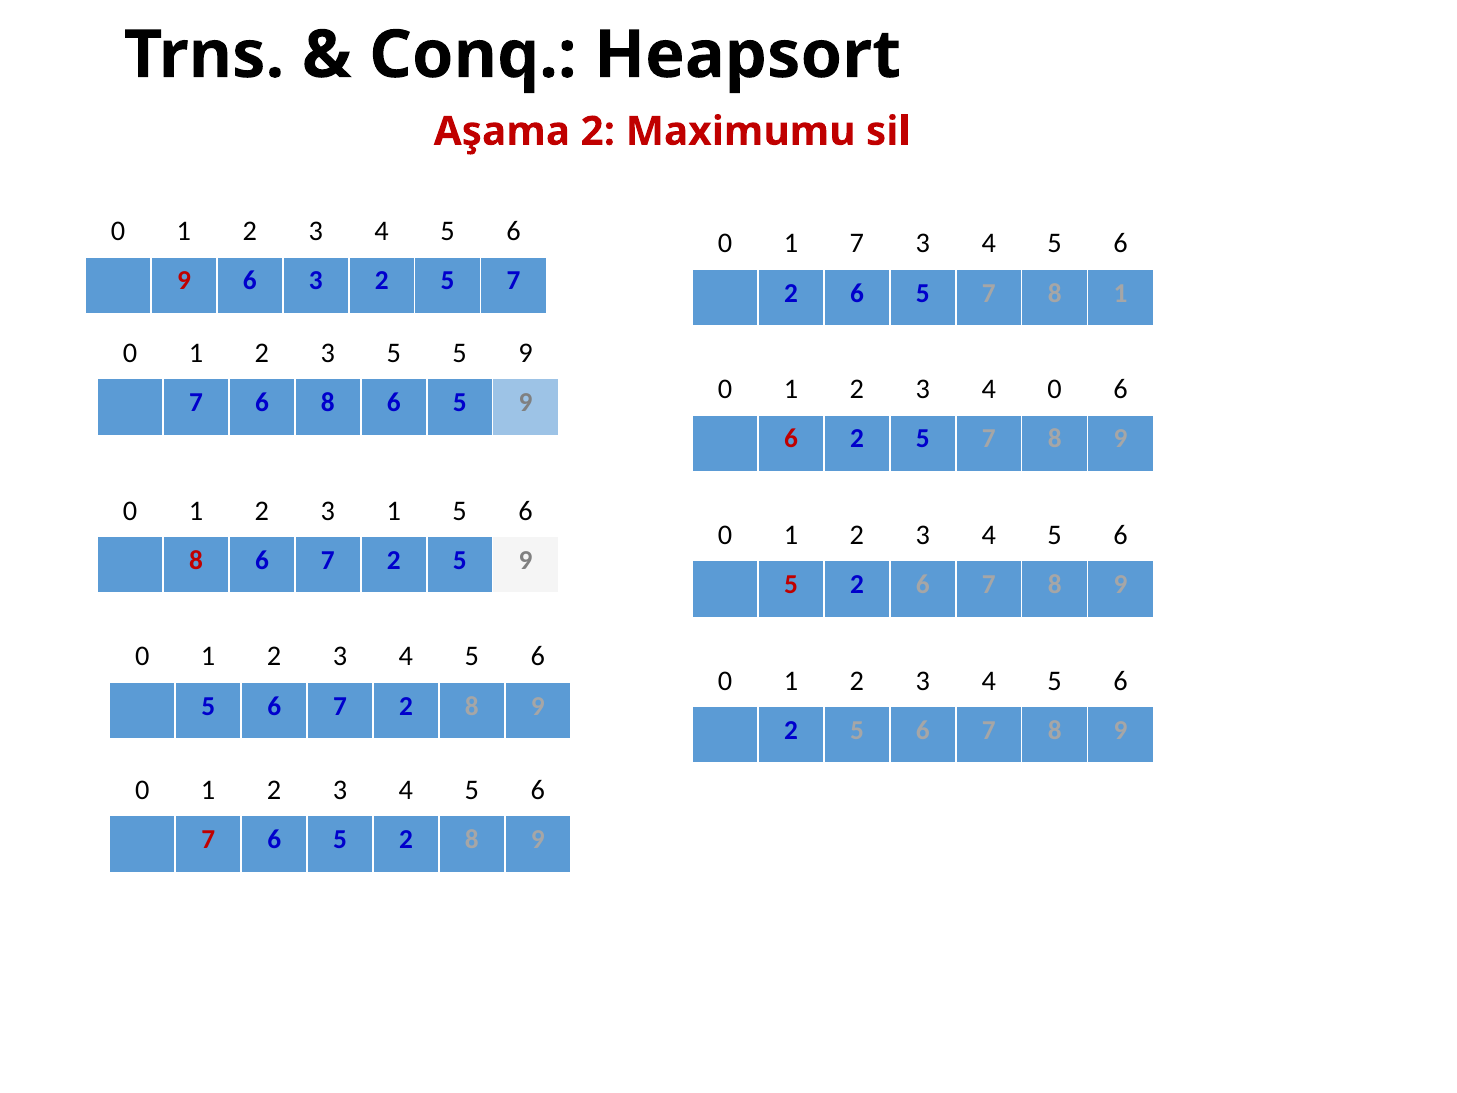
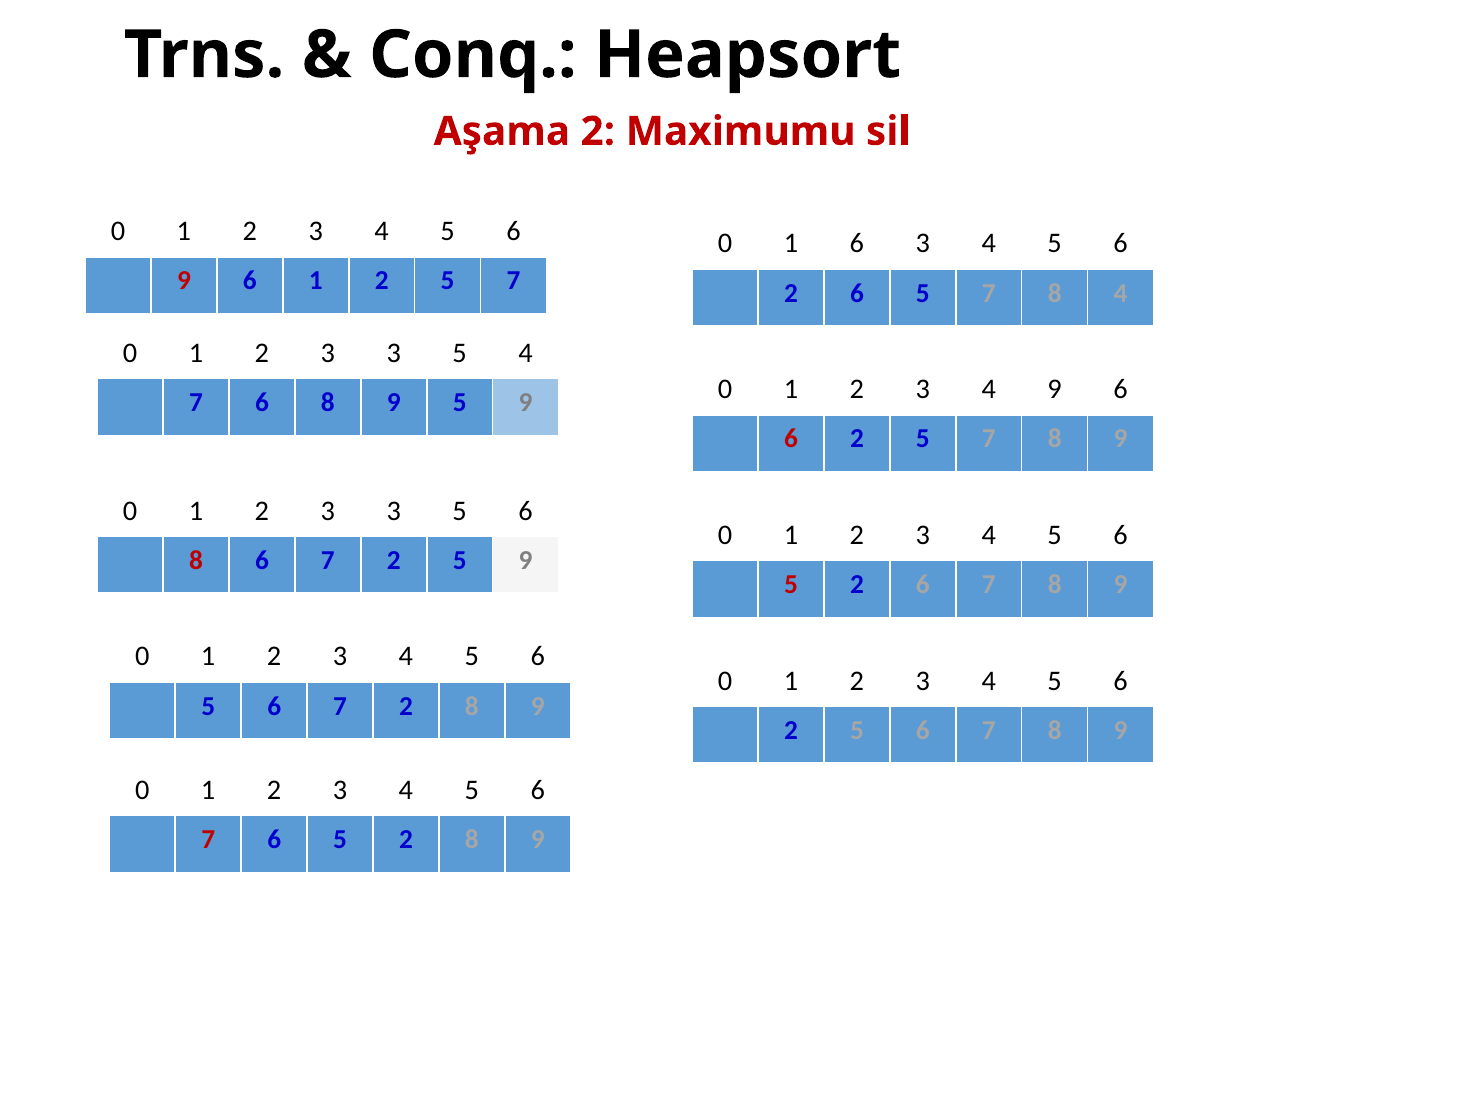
1 7: 7 -> 6
6 3: 3 -> 1
8 1: 1 -> 4
5 at (394, 353): 5 -> 3
9 at (526, 353): 9 -> 4
4 0: 0 -> 9
6 8 6: 6 -> 9
1 at (394, 511): 1 -> 3
